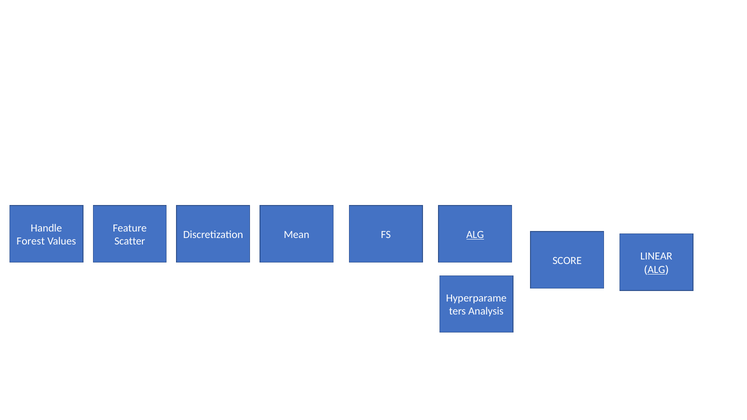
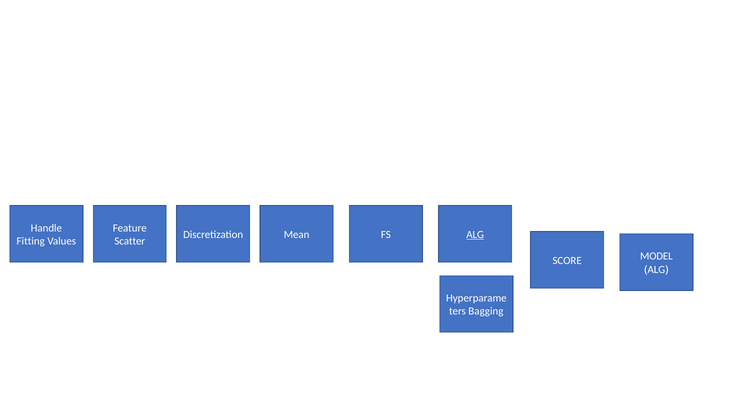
Forest: Forest -> Fitting
LINEAR: LINEAR -> MODEL
ALG at (656, 270) underline: present -> none
Analysis: Analysis -> Bagging
